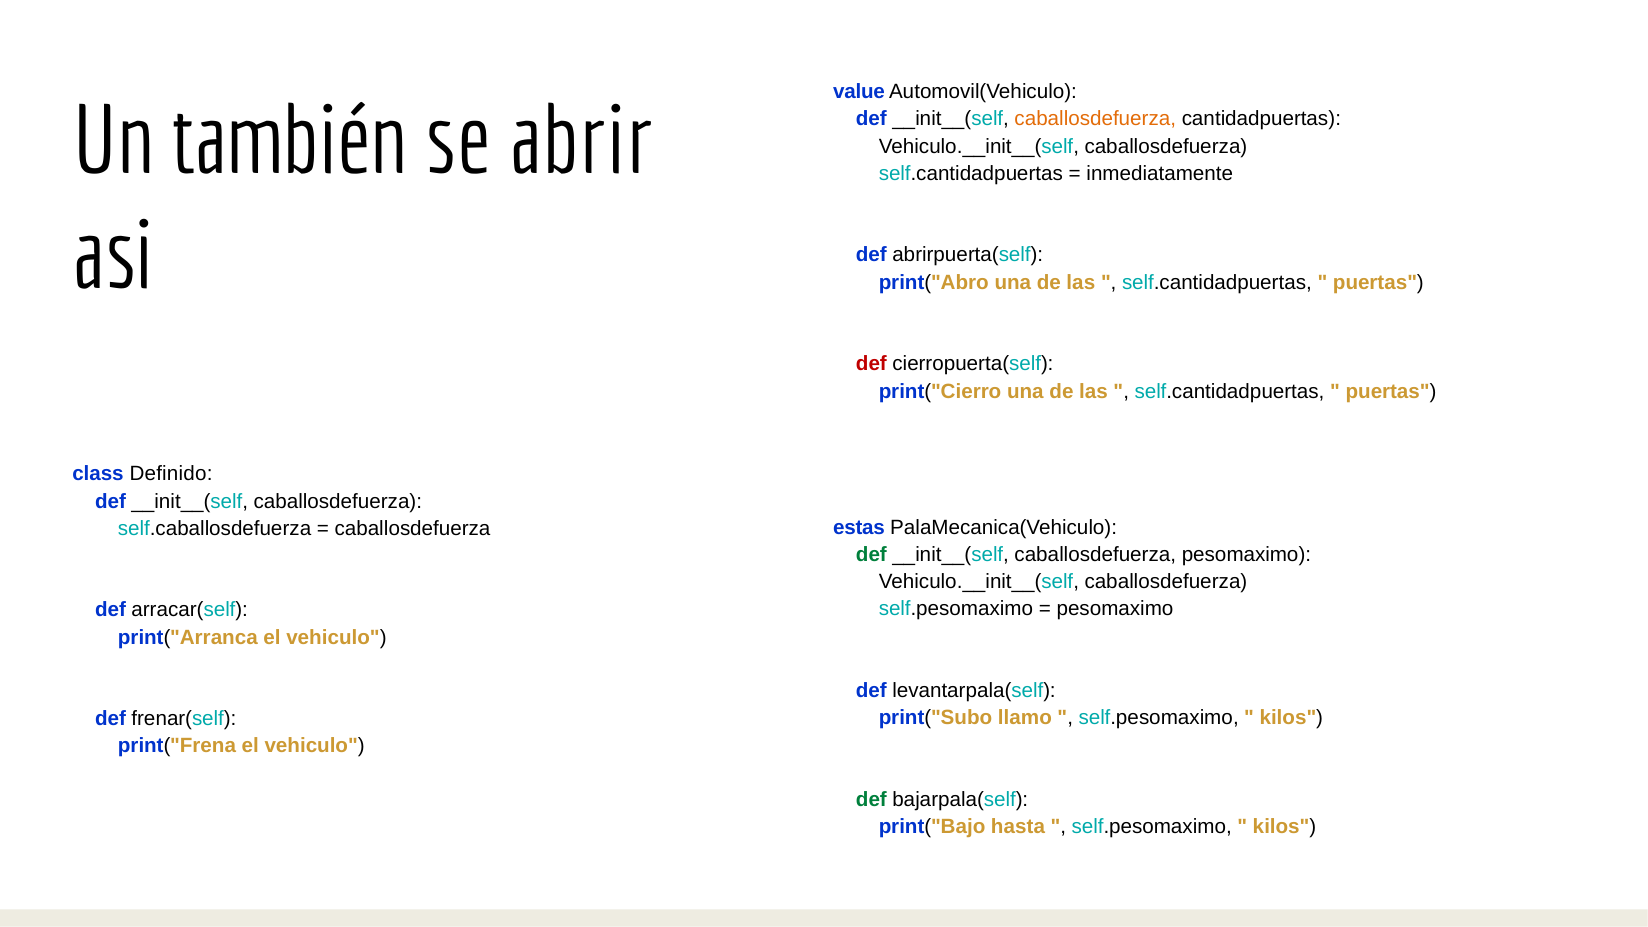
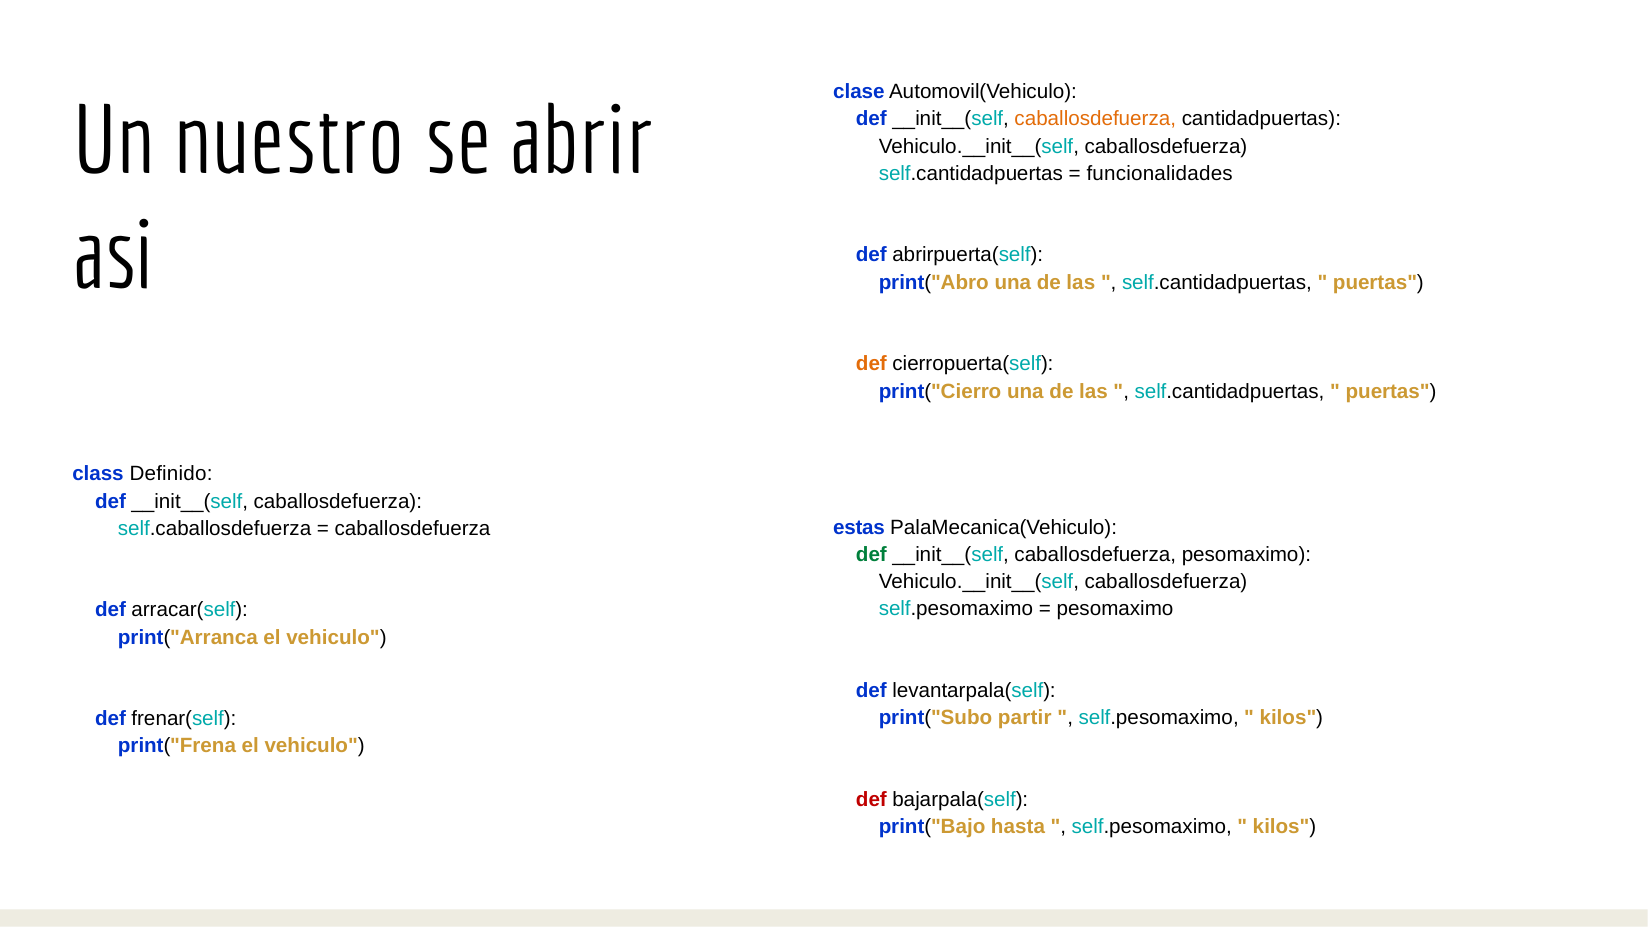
value: value -> clase
también: también -> nuestro
inmediatamente: inmediatamente -> funcionalidades
def at (871, 364) colour: red -> orange
llamo: llamo -> partir
def at (871, 800) colour: green -> red
